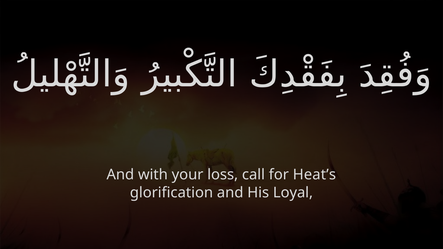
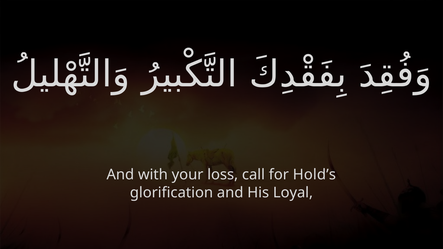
Heat’s: Heat’s -> Hold’s
